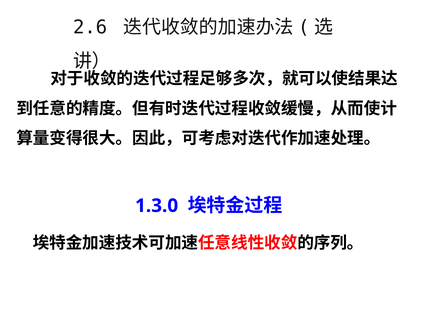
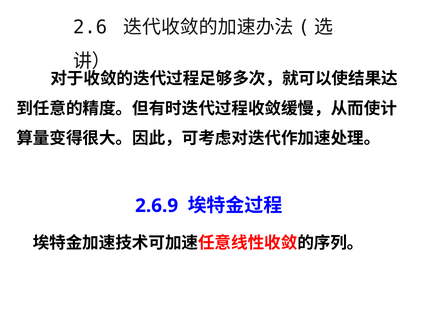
1.3.0: 1.3.0 -> 2.6.9
